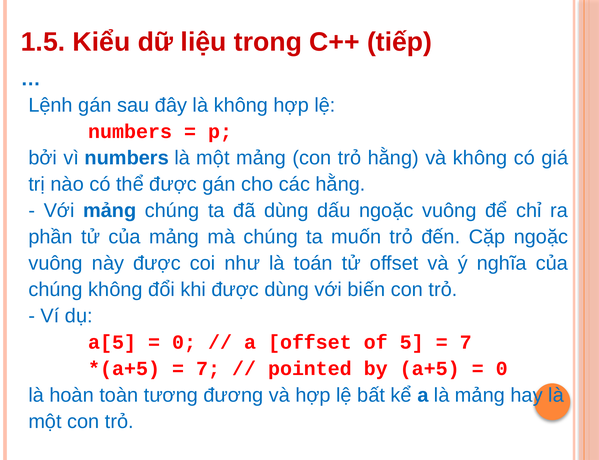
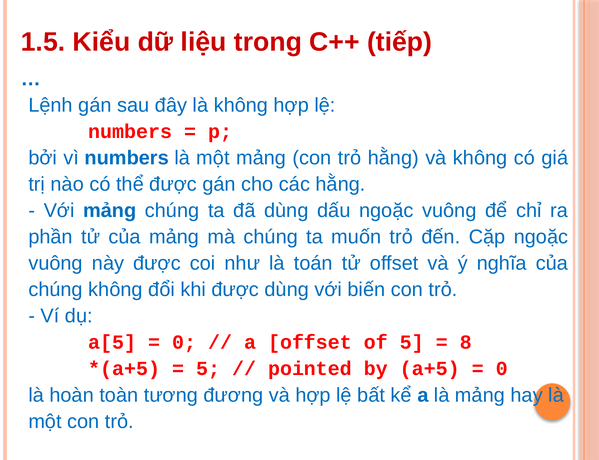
7 at (466, 342): 7 -> 8
7 at (208, 369): 7 -> 5
